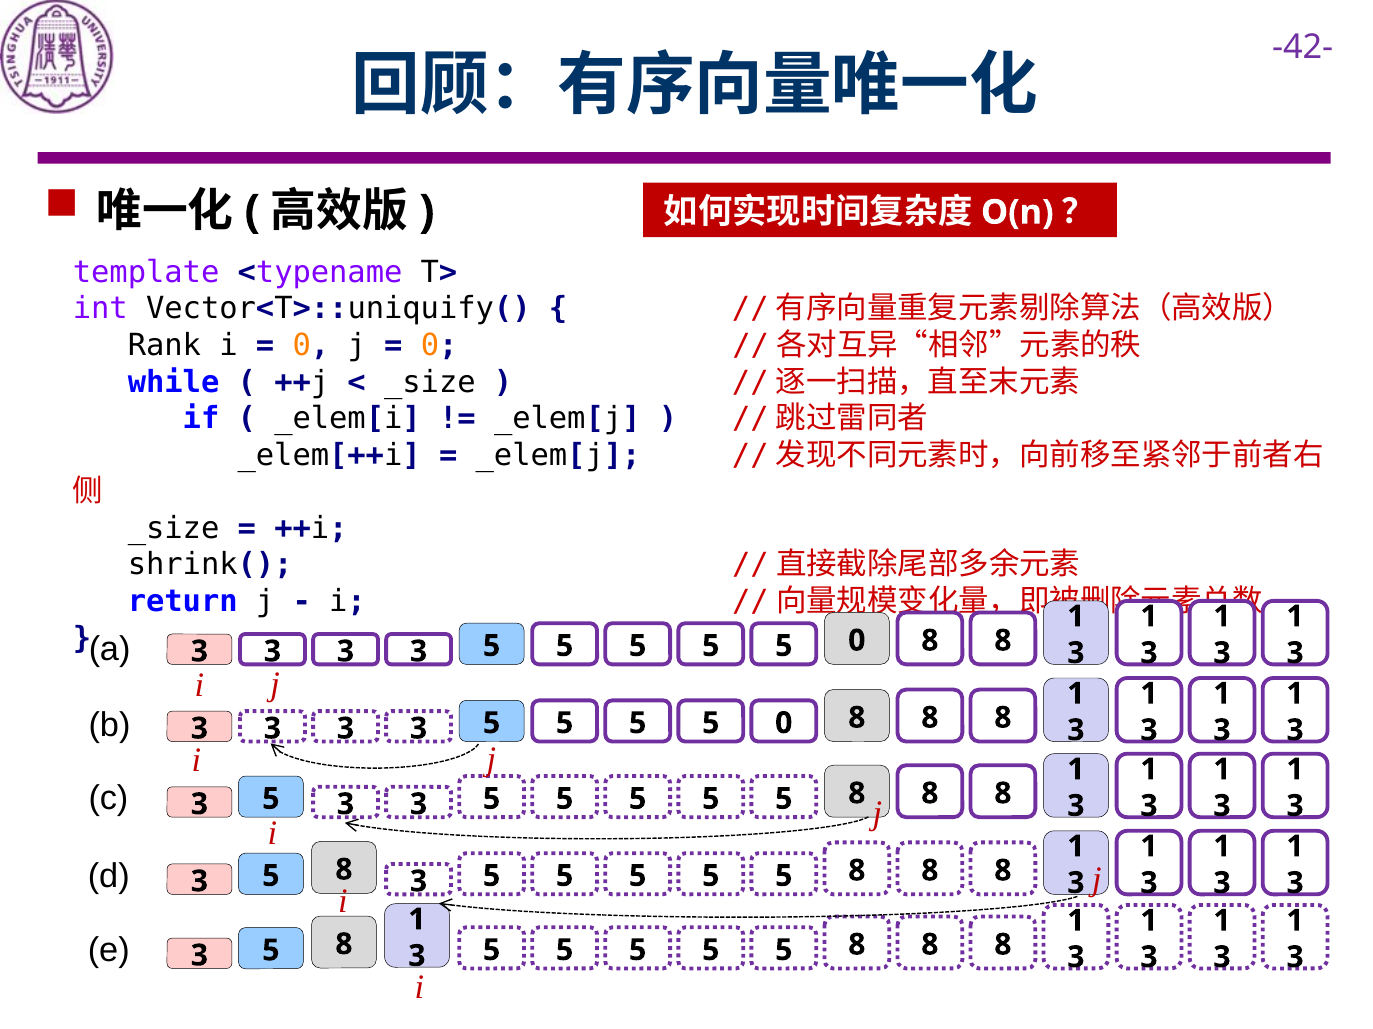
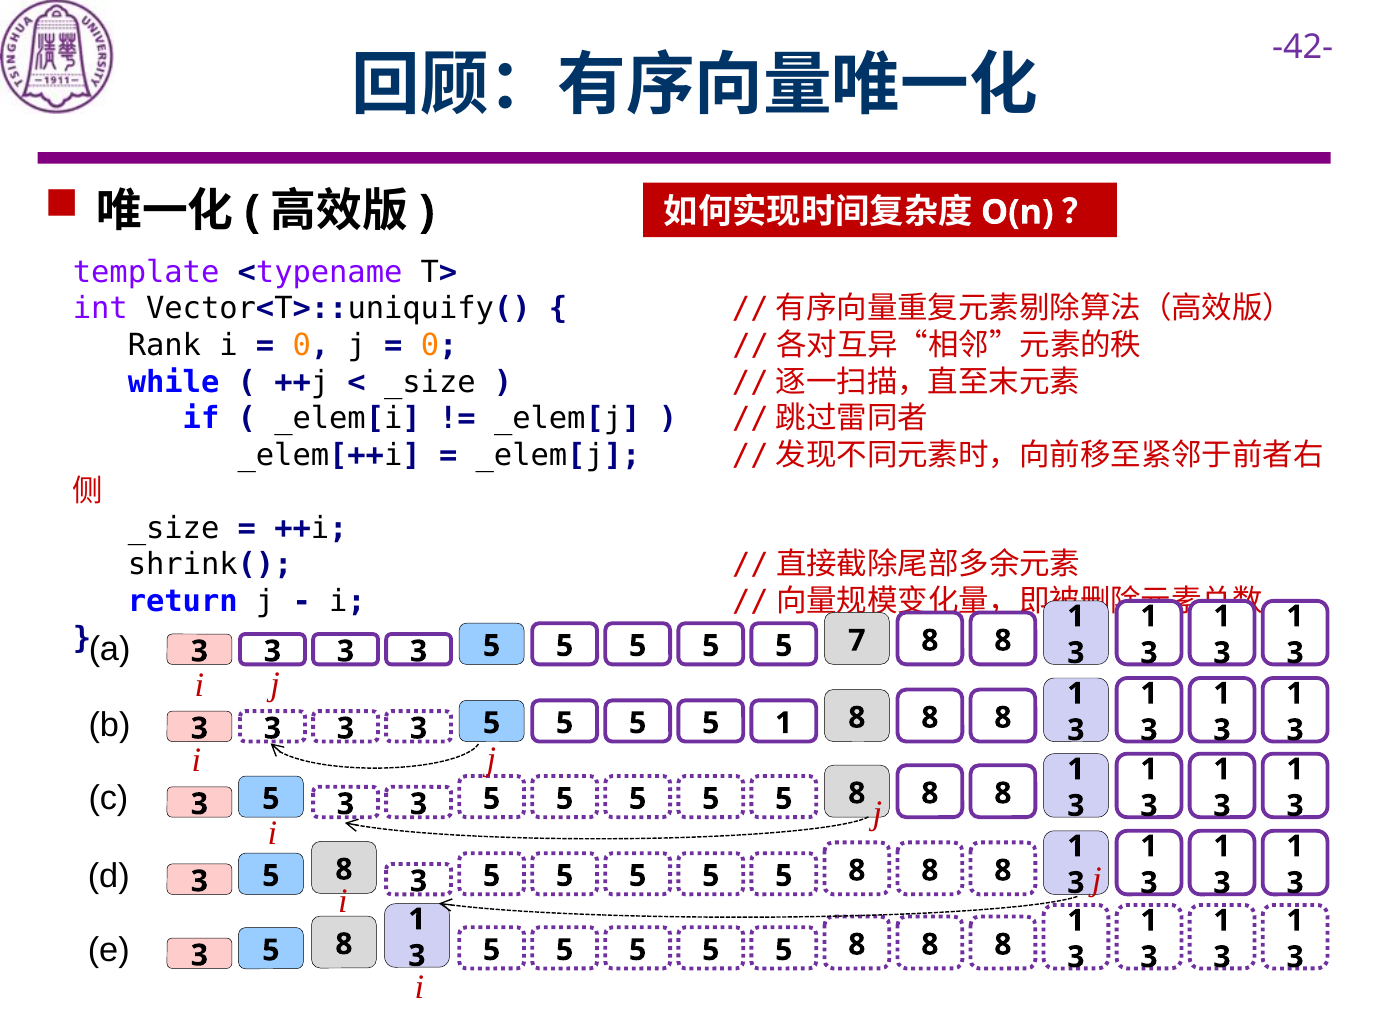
0 at (857, 641): 0 -> 7
0 at (784, 724): 0 -> 1
